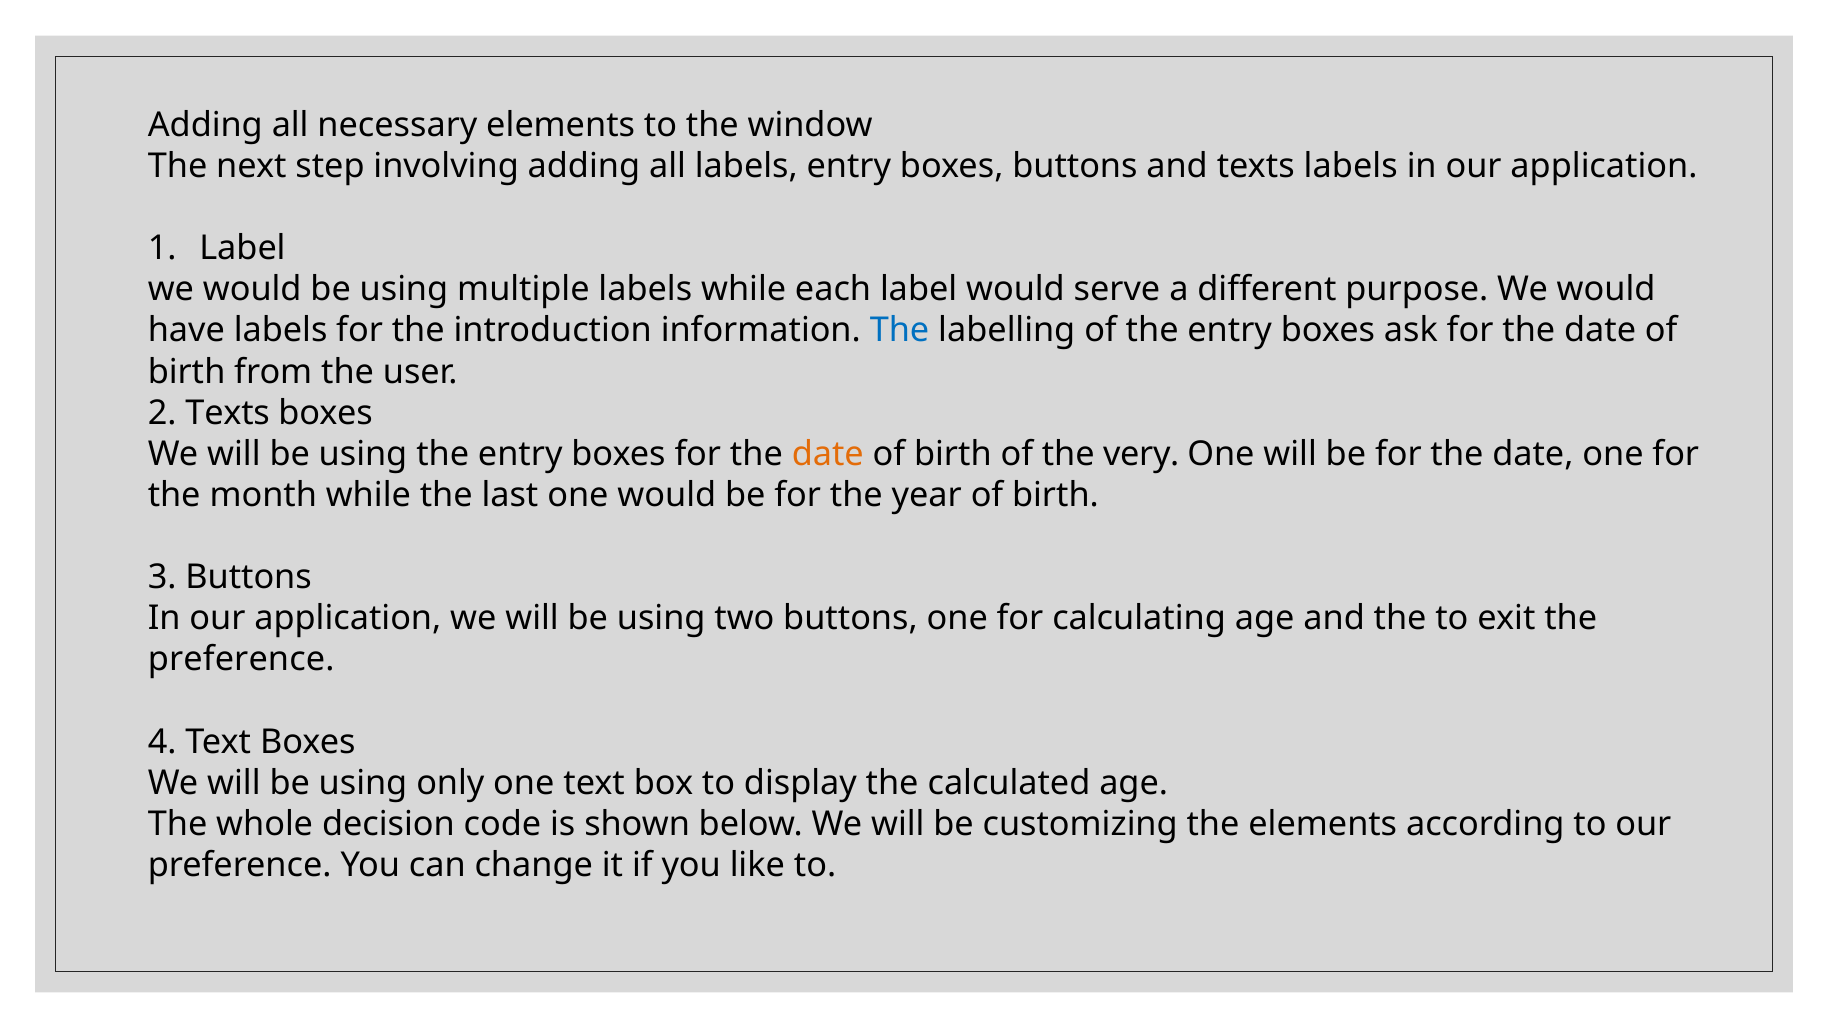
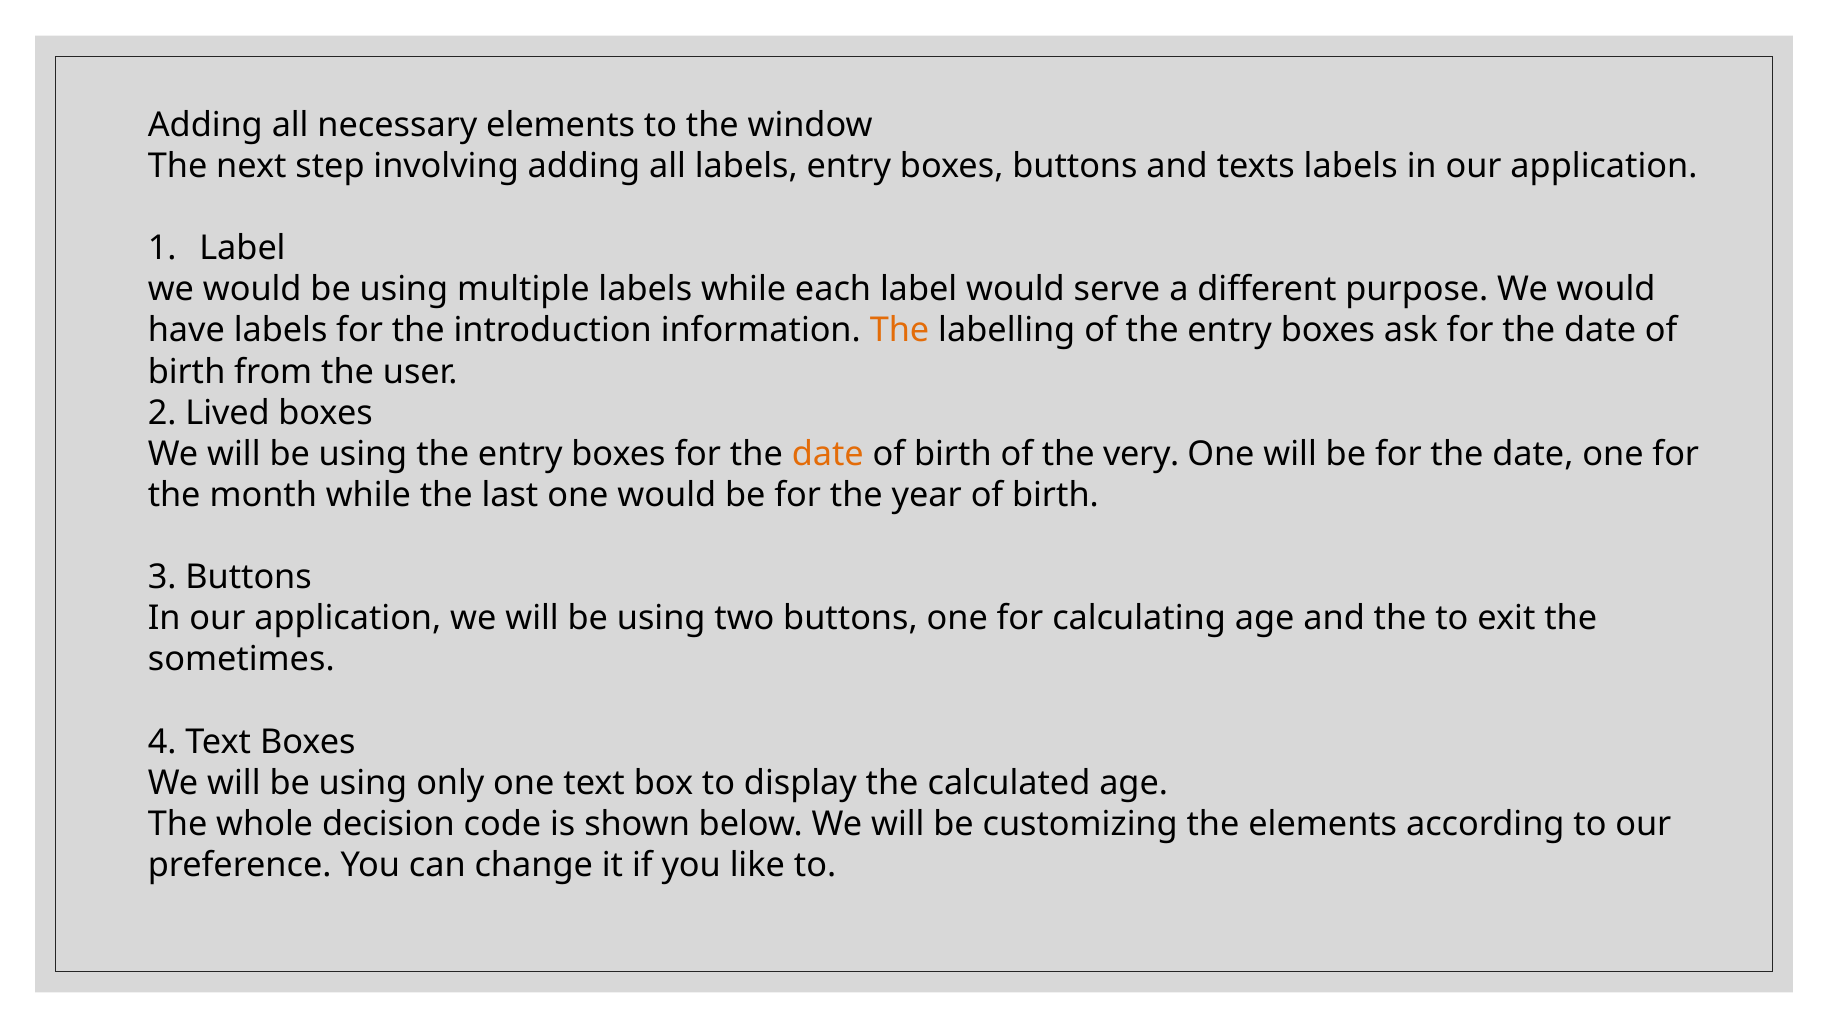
The at (900, 331) colour: blue -> orange
2 Texts: Texts -> Lived
preference at (241, 660): preference -> sometimes
